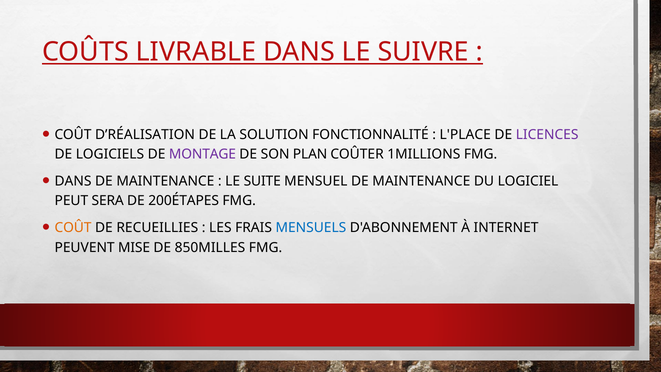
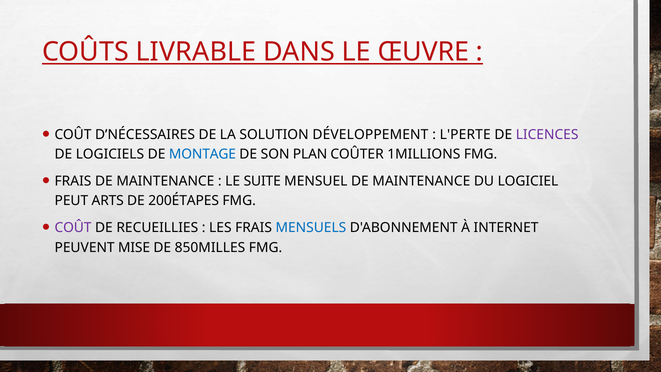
SUIVRE: SUIVRE -> ŒUVRE
D’RÉALISATION: D’RÉALISATION -> D’NÉCESSAIRES
FONCTIONNALITÉ: FONCTIONNALITÉ -> DÉVELOPPEMENT
L'PLACE: L'PLACE -> L'PERTE
MONTAGE colour: purple -> blue
DANS at (73, 181): DANS -> FRAIS
SERA: SERA -> ARTS
COÛT at (73, 228) colour: orange -> purple
